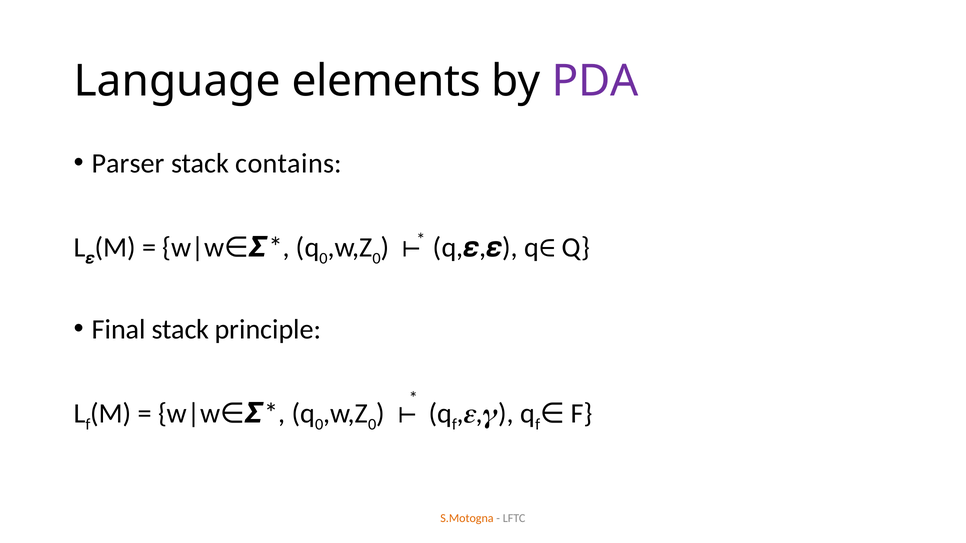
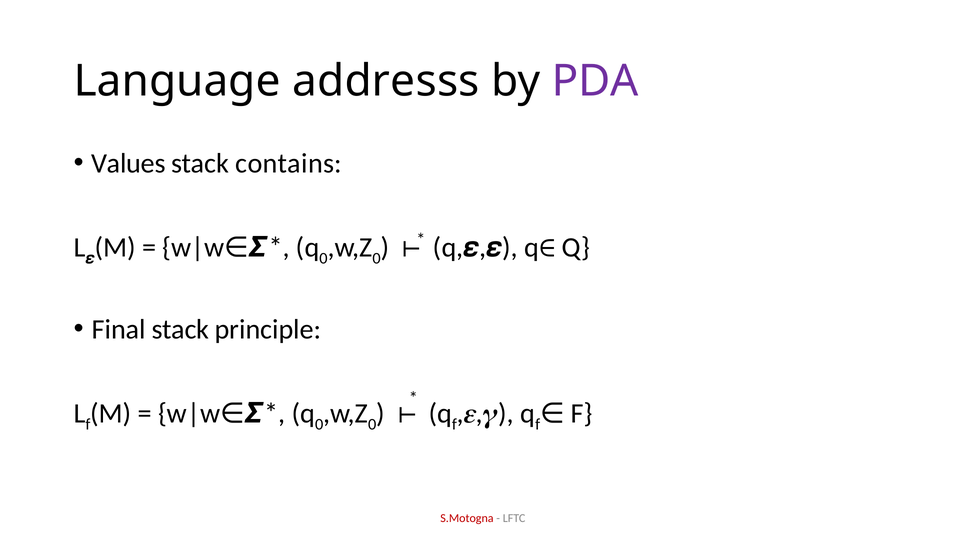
elements: elements -> addresss
Parser: Parser -> Values
S.Motogna colour: orange -> red
